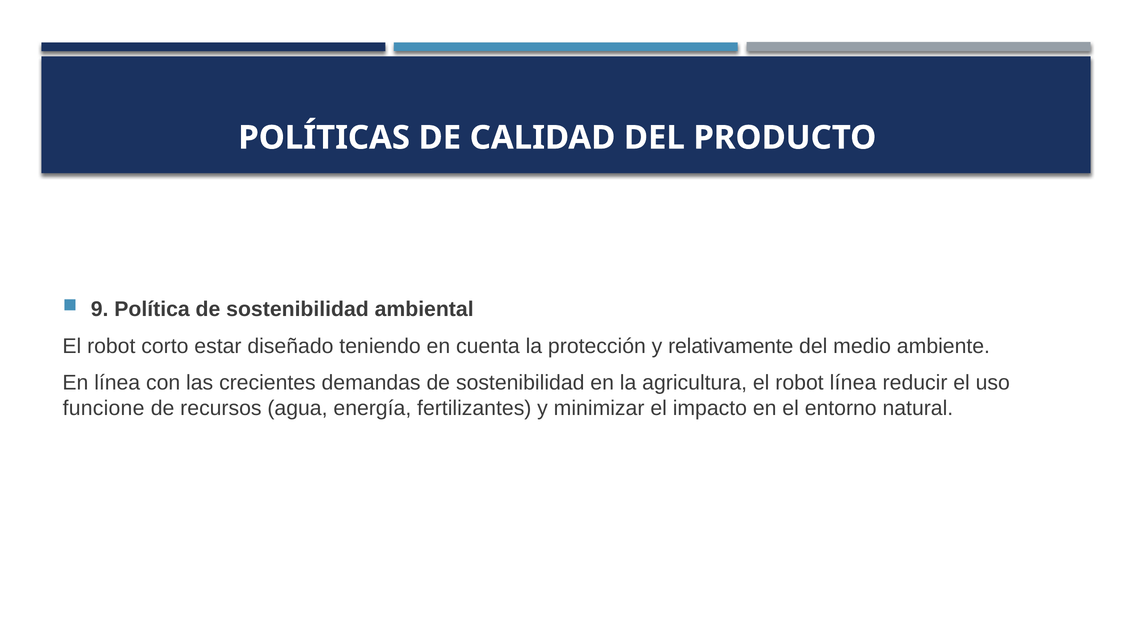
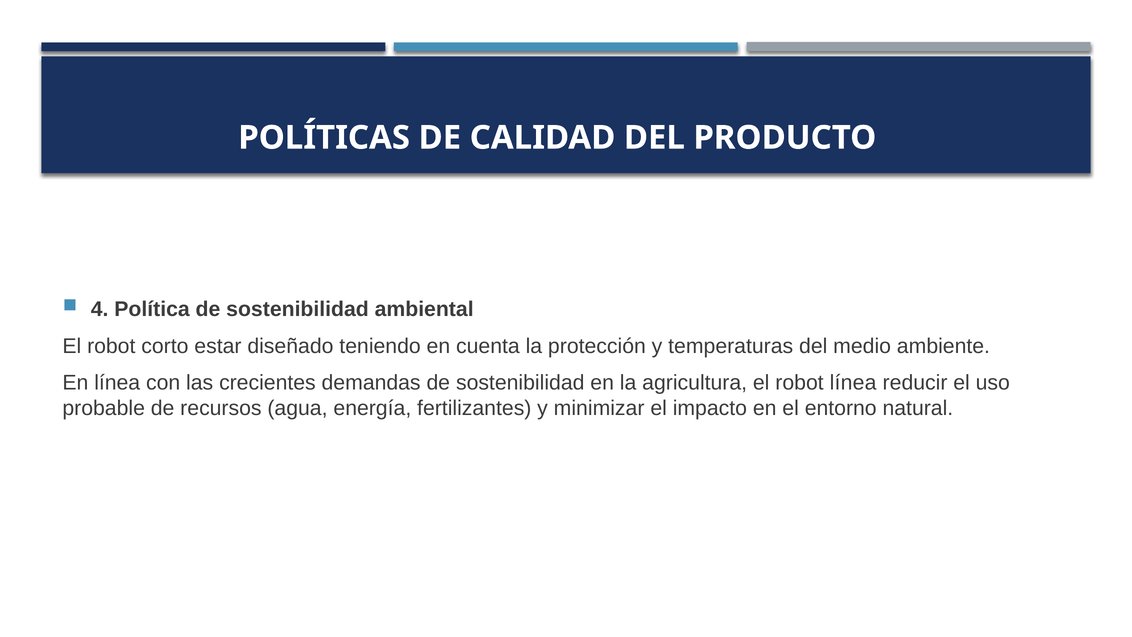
9: 9 -> 4
relativamente: relativamente -> temperaturas
funcione: funcione -> probable
